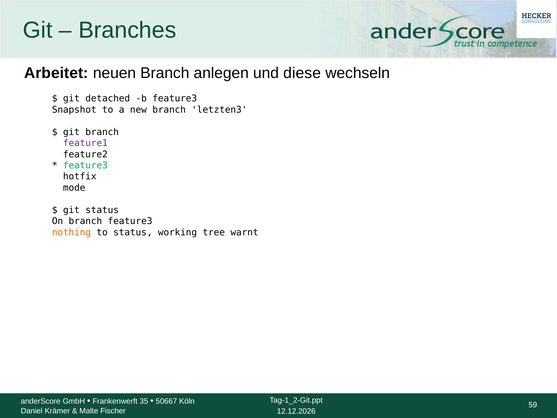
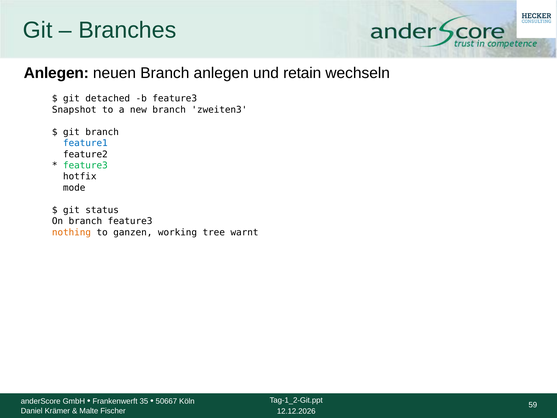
Arbeitet at (56, 73): Arbeitet -> Anlegen
diese: diese -> retain
letzten3: letzten3 -> zweiten3
feature1 colour: purple -> blue
to status: status -> ganzen
